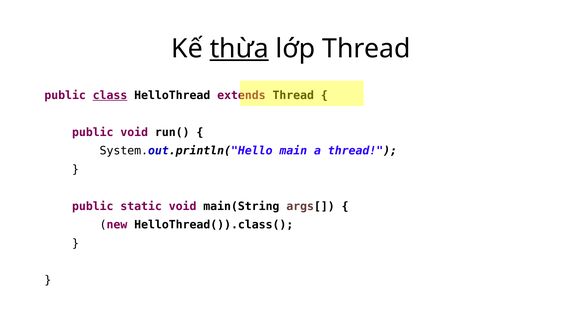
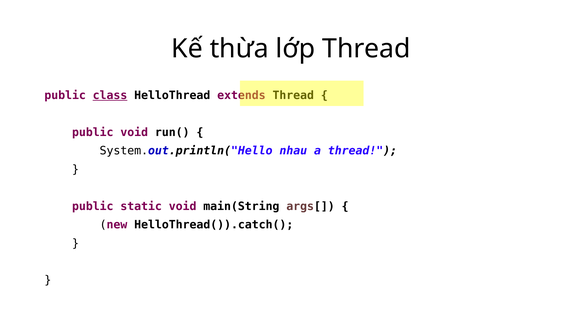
thừa underline: present -> none
main: main -> nhau
HelloThread()).class(: HelloThread()).class( -> HelloThread()).catch(
